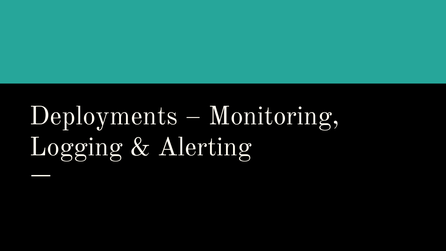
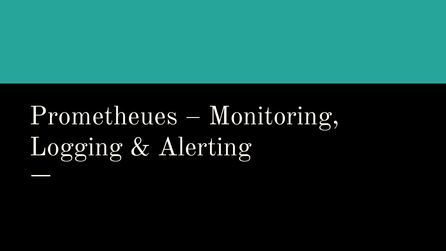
Deployments: Deployments -> Prometheues
